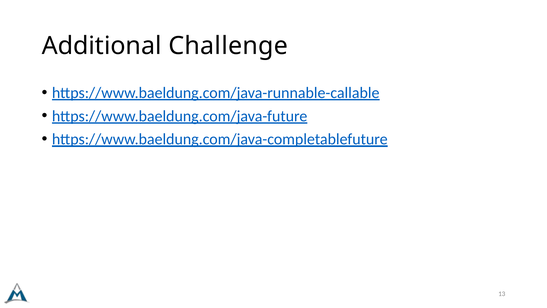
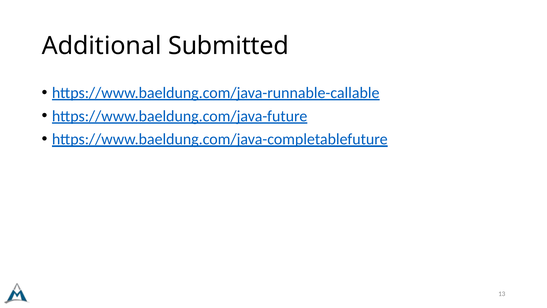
Challenge: Challenge -> Submitted
